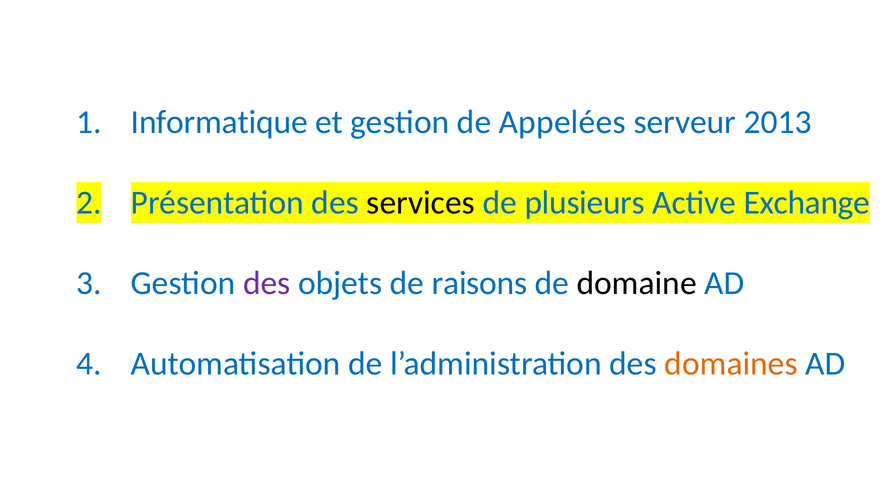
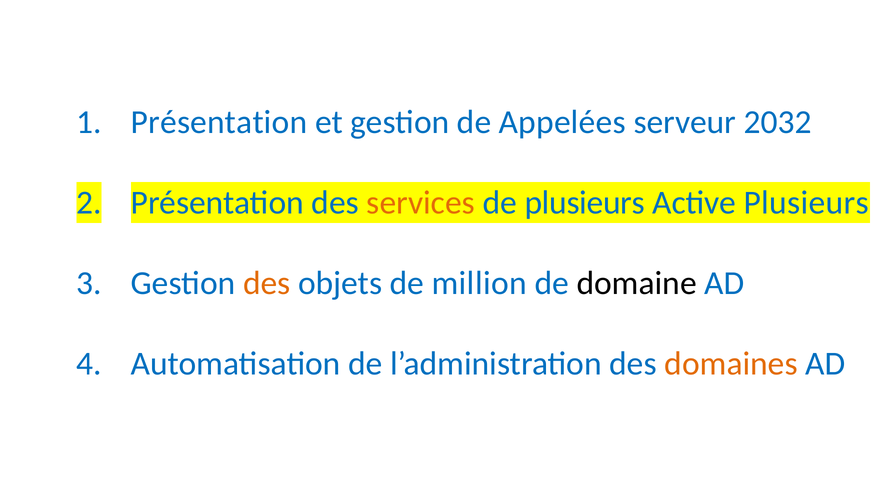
Informatique at (219, 122): Informatique -> Présentation
2013: 2013 -> 2032
services colour: black -> orange
Active Exchange: Exchange -> Plusieurs
des at (267, 284) colour: purple -> orange
raisons: raisons -> million
